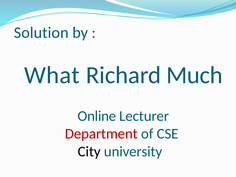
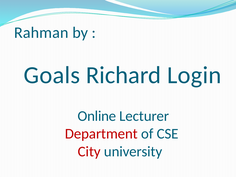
Solution: Solution -> Rahman
What: What -> Goals
Much: Much -> Login
City colour: black -> red
